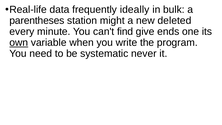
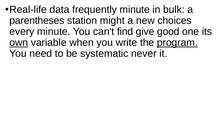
frequently ideally: ideally -> minute
deleted: deleted -> choices
ends: ends -> good
program underline: none -> present
